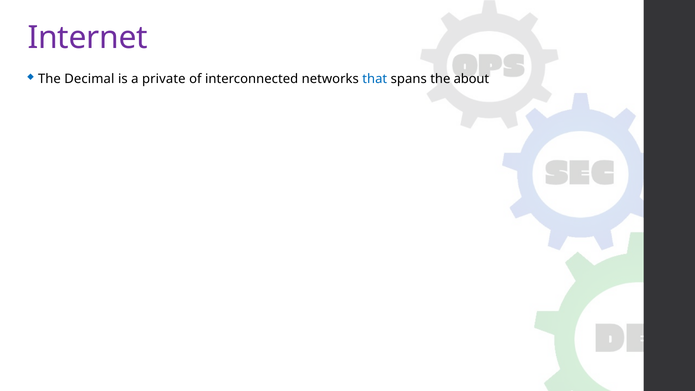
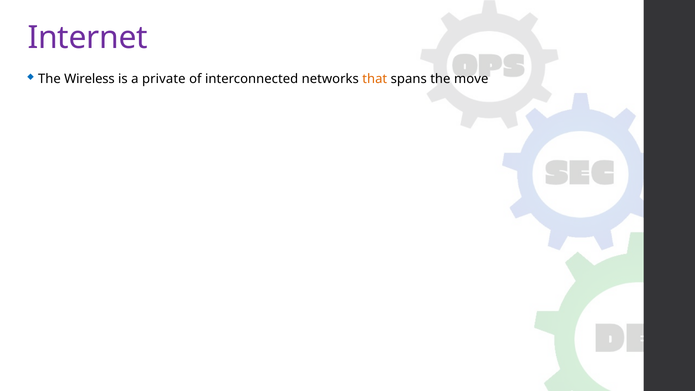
Decimal: Decimal -> Wireless
that colour: blue -> orange
about: about -> move
